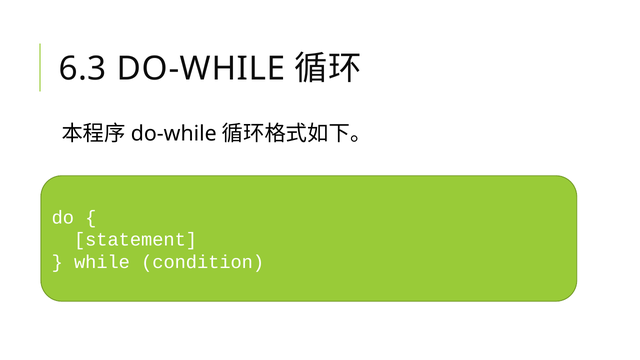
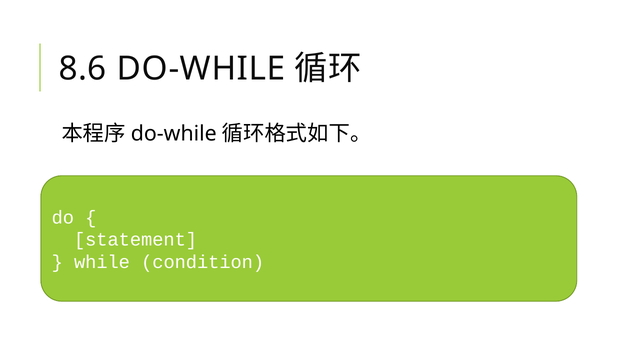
6.3: 6.3 -> 8.6
